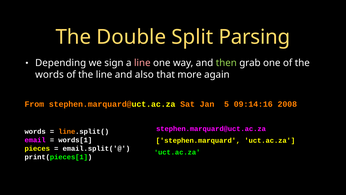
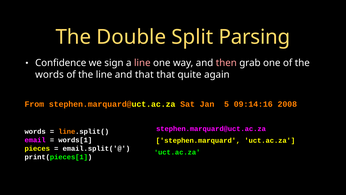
Depending: Depending -> Confidence
then colour: light green -> pink
and also: also -> that
more: more -> quite
